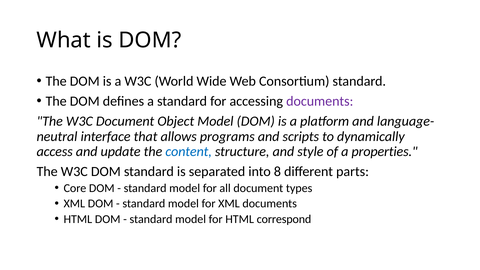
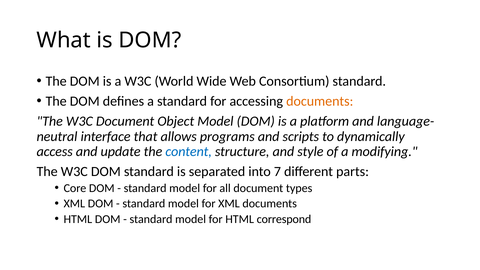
documents at (320, 101) colour: purple -> orange
properties: properties -> modifying
8: 8 -> 7
